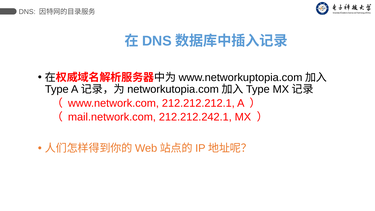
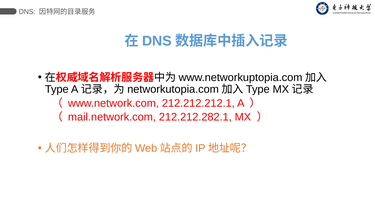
212.212.242.1: 212.212.242.1 -> 212.212.282.1
